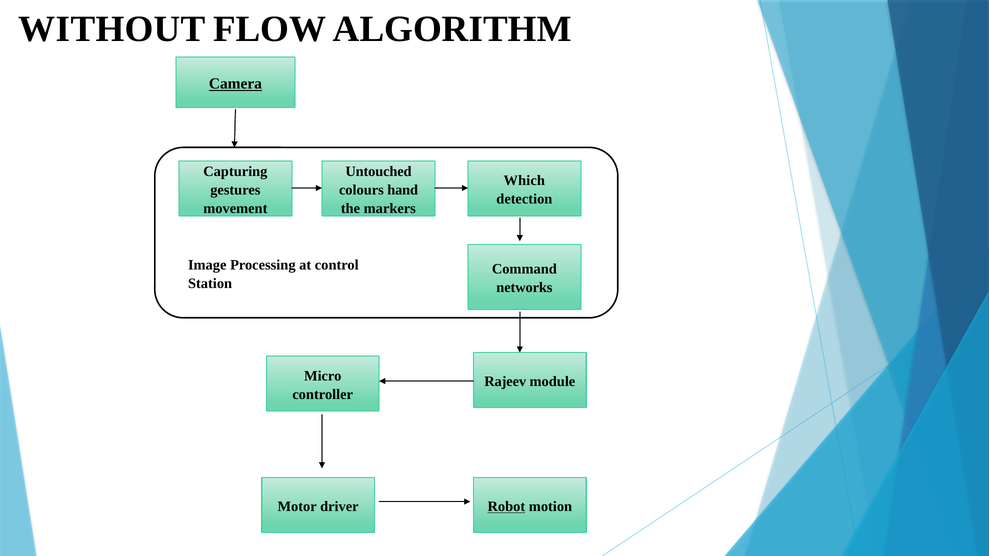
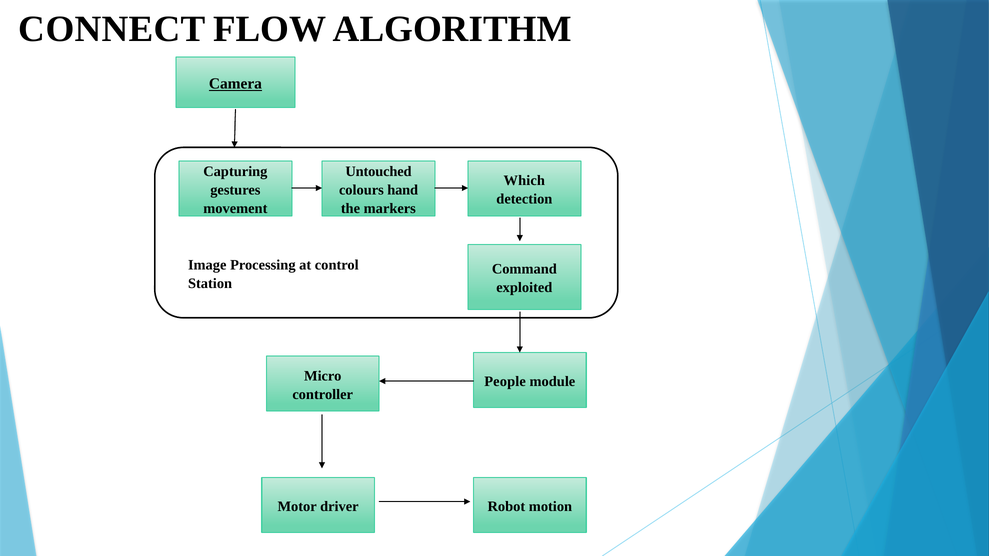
WITHOUT: WITHOUT -> CONNECT
networks: networks -> exploited
Rajeev: Rajeev -> People
Robot underline: present -> none
